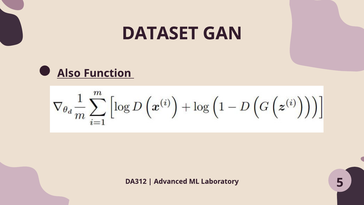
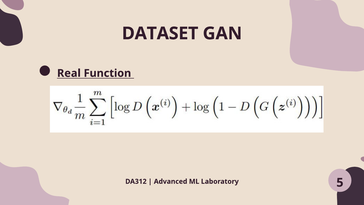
Also: Also -> Real
